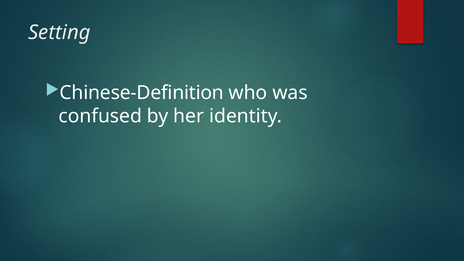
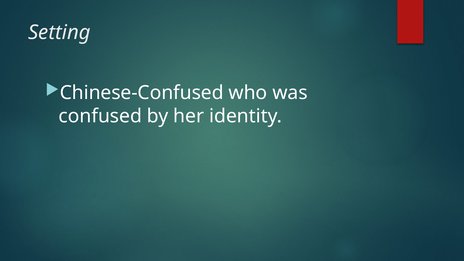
Chinese-Definition: Chinese-Definition -> Chinese-Confused
